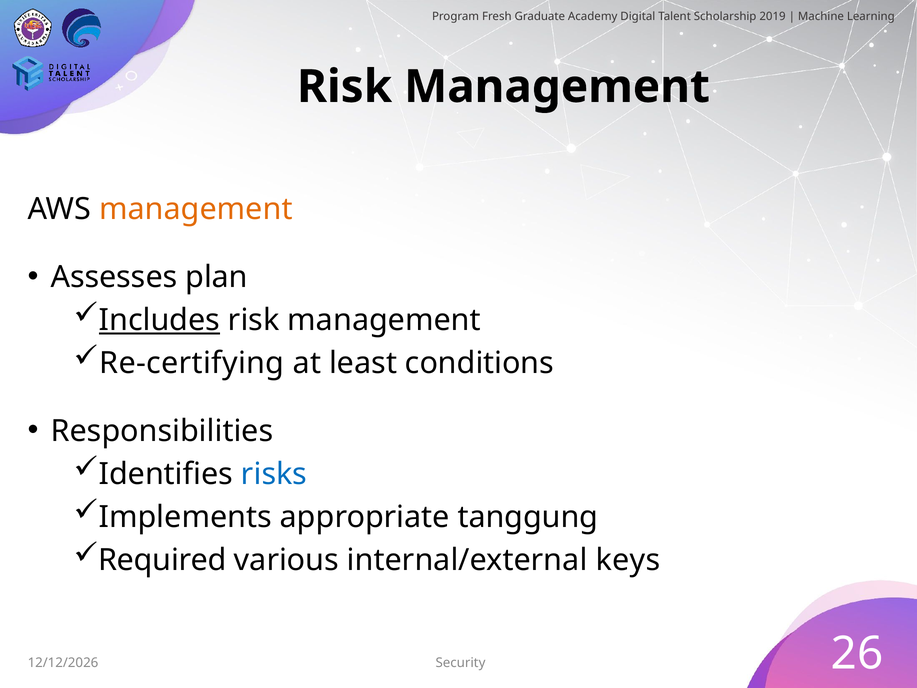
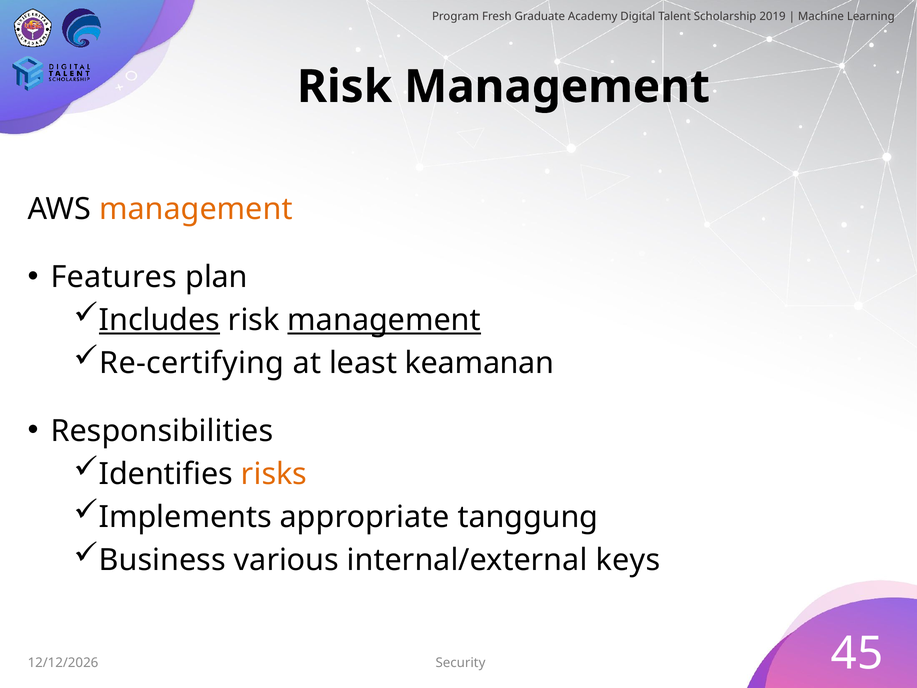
Assesses: Assesses -> Features
management at (384, 320) underline: none -> present
conditions: conditions -> keamanan
risks colour: blue -> orange
Required: Required -> Business
26: 26 -> 45
